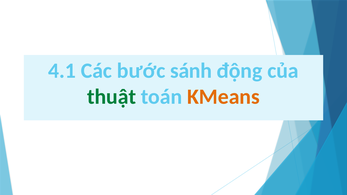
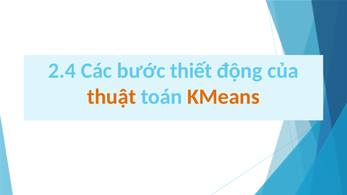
4.1: 4.1 -> 2.4
sánh: sánh -> thiết
thuật colour: green -> orange
